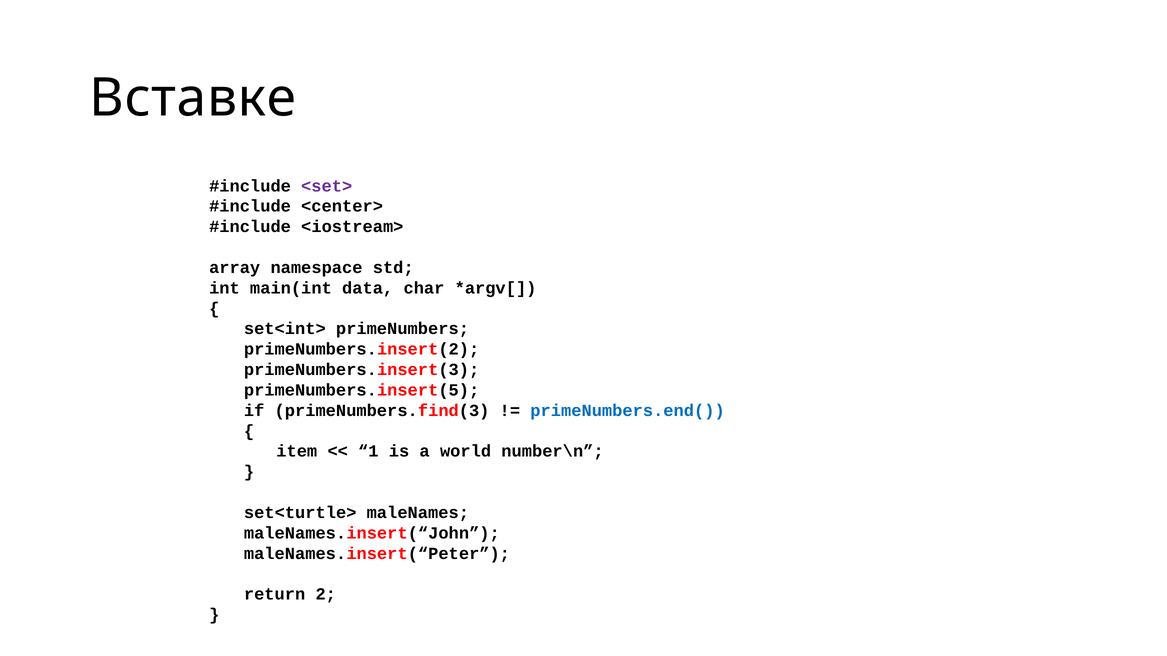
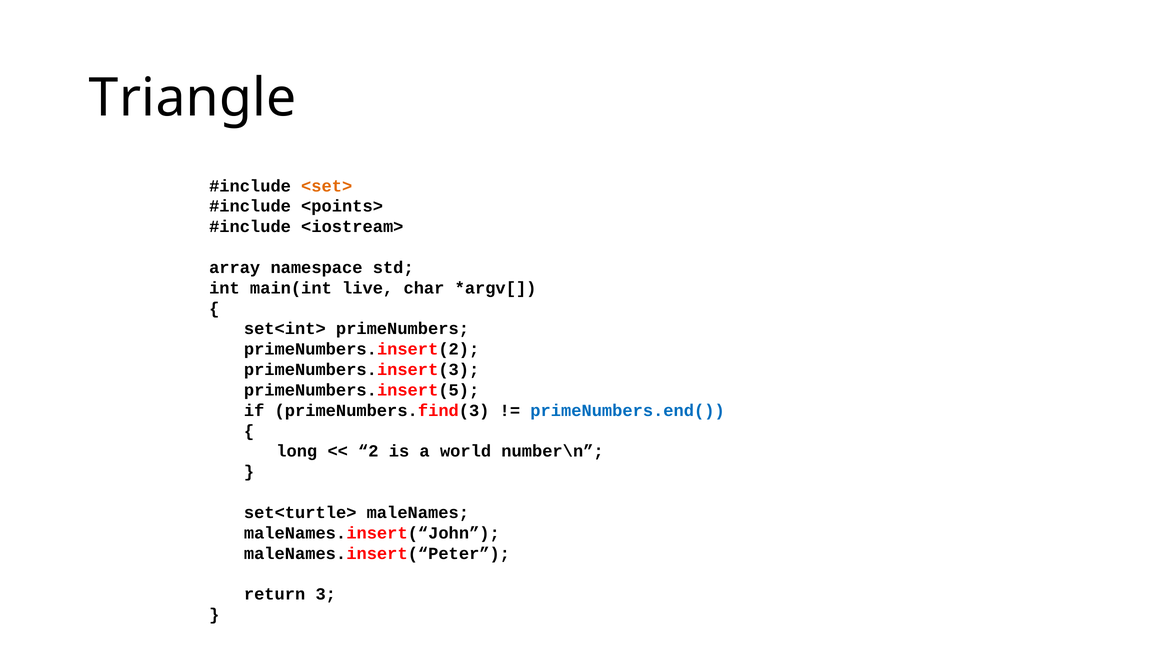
Вставке: Вставке -> Triangle
<set> colour: purple -> orange
<center>: <center> -> <points>
data: data -> live
item: item -> long
1: 1 -> 2
2: 2 -> 3
